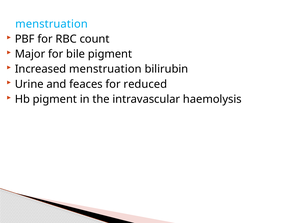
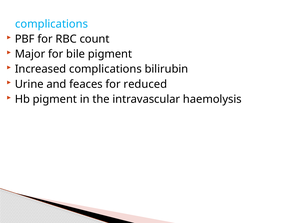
menstruation at (52, 24): menstruation -> complications
Increased menstruation: menstruation -> complications
